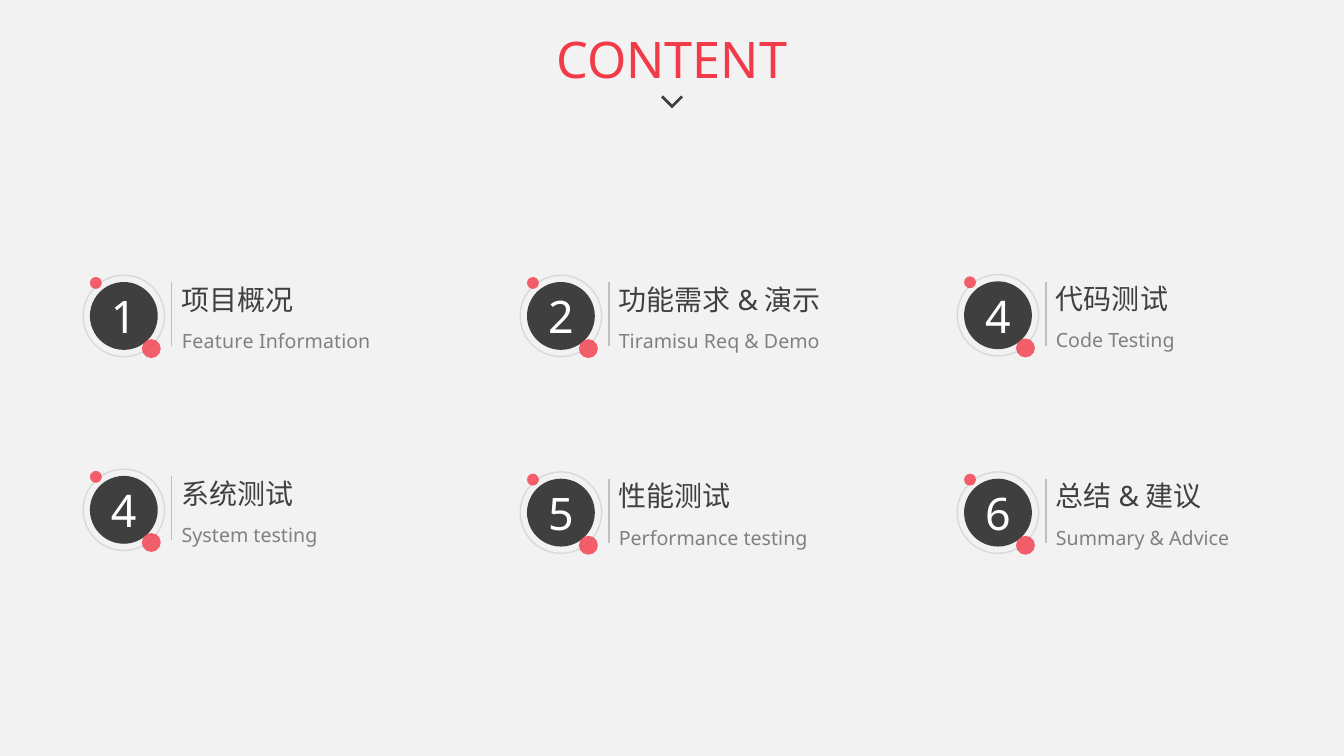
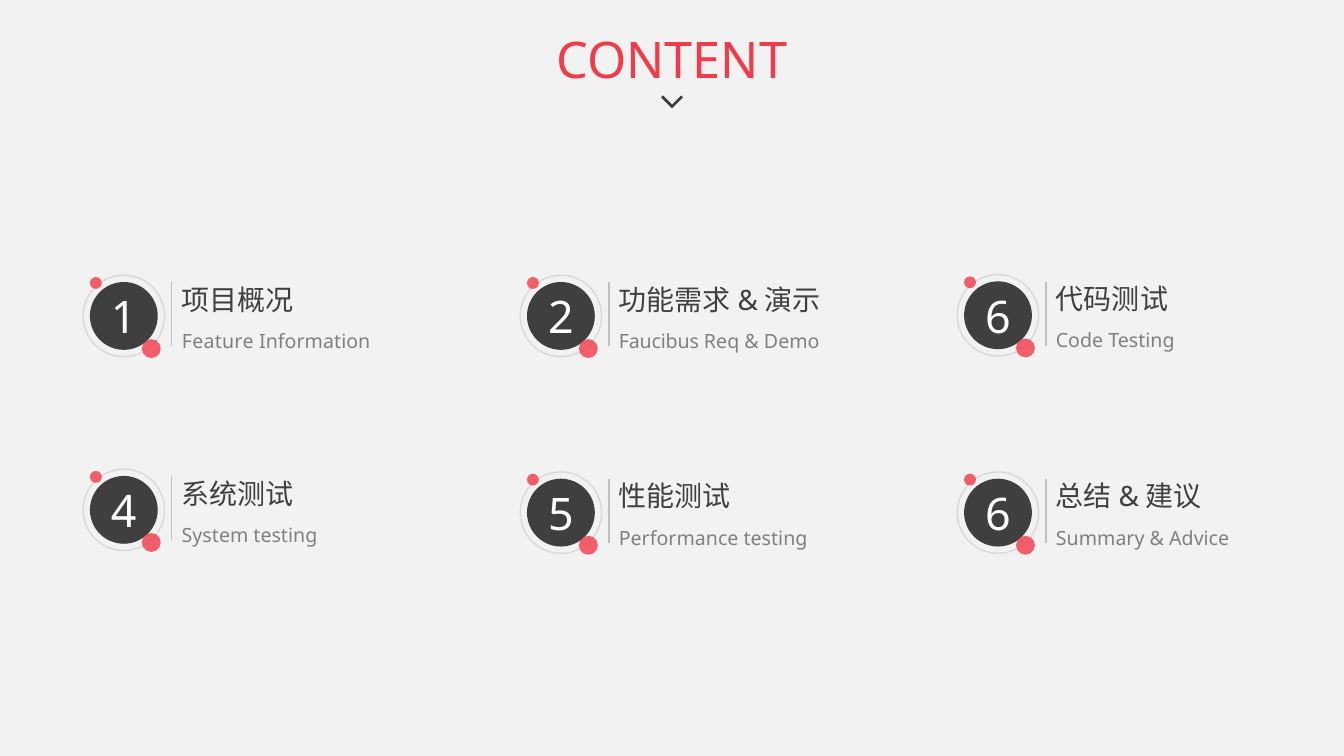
Tiramisu: Tiramisu -> Faucibus
Demo 4: 4 -> 6
